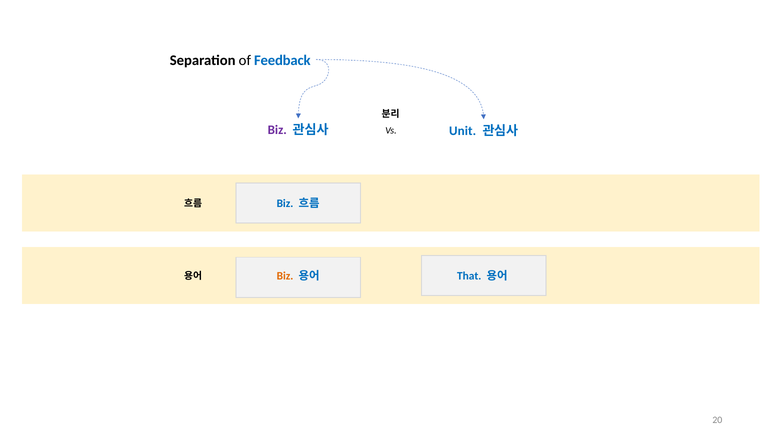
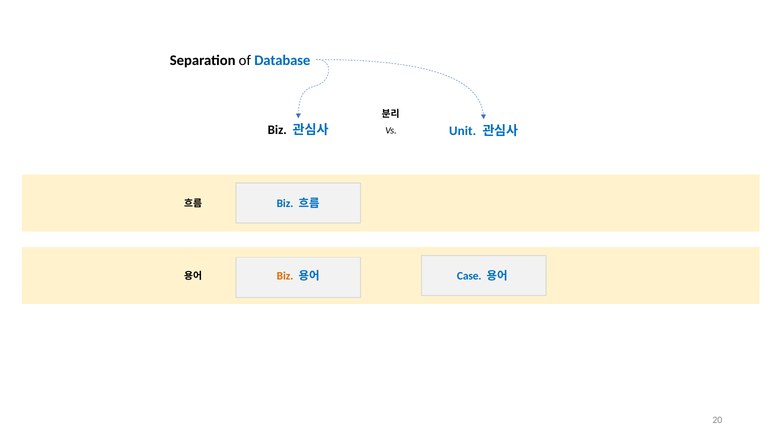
Feedback: Feedback -> Database
Biz at (277, 130) colour: purple -> black
That: That -> Case
